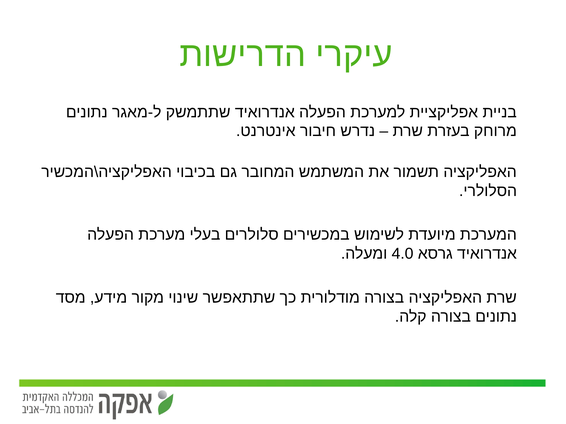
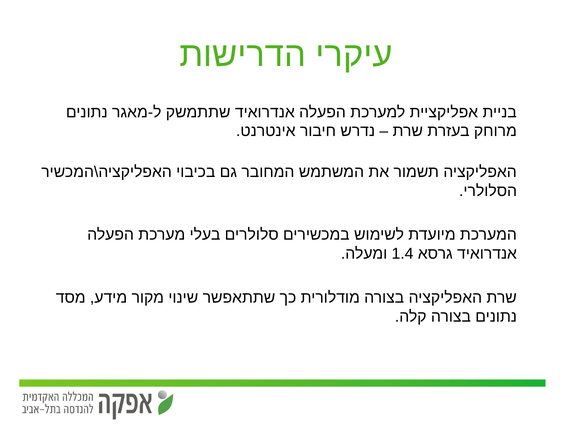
4.0: 4.0 -> 1.4
